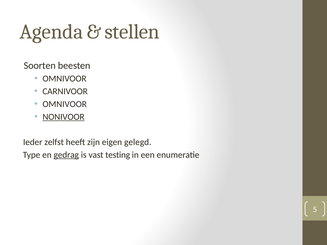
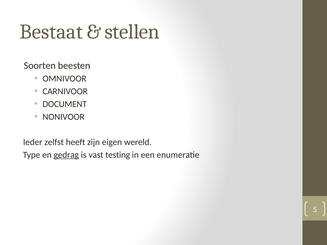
Agenda: Agenda -> Bestaat
OMNIVOOR at (65, 104): OMNIVOOR -> DOCUMENT
NONIVOOR underline: present -> none
gelegd: gelegd -> wereld
